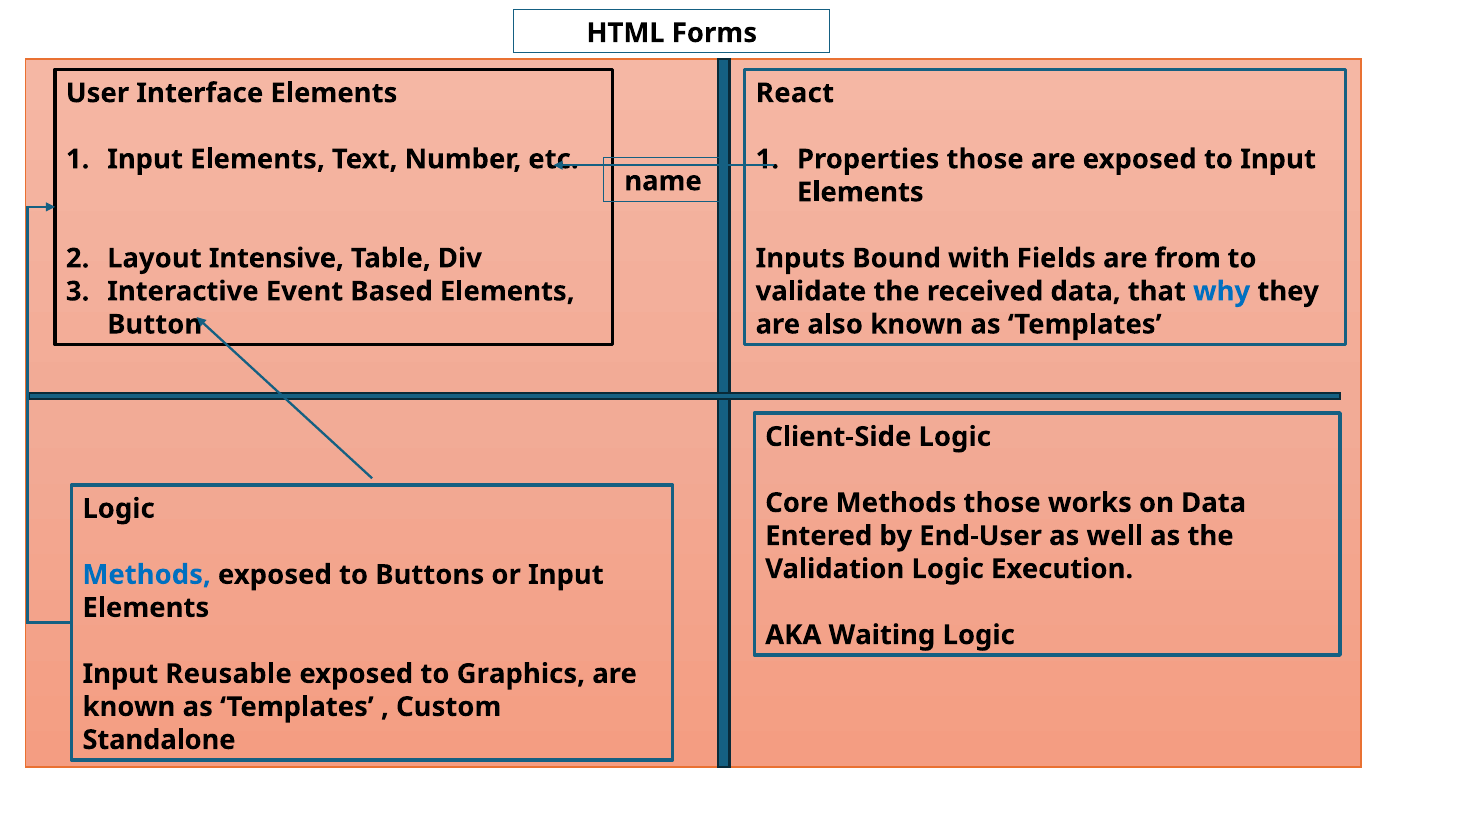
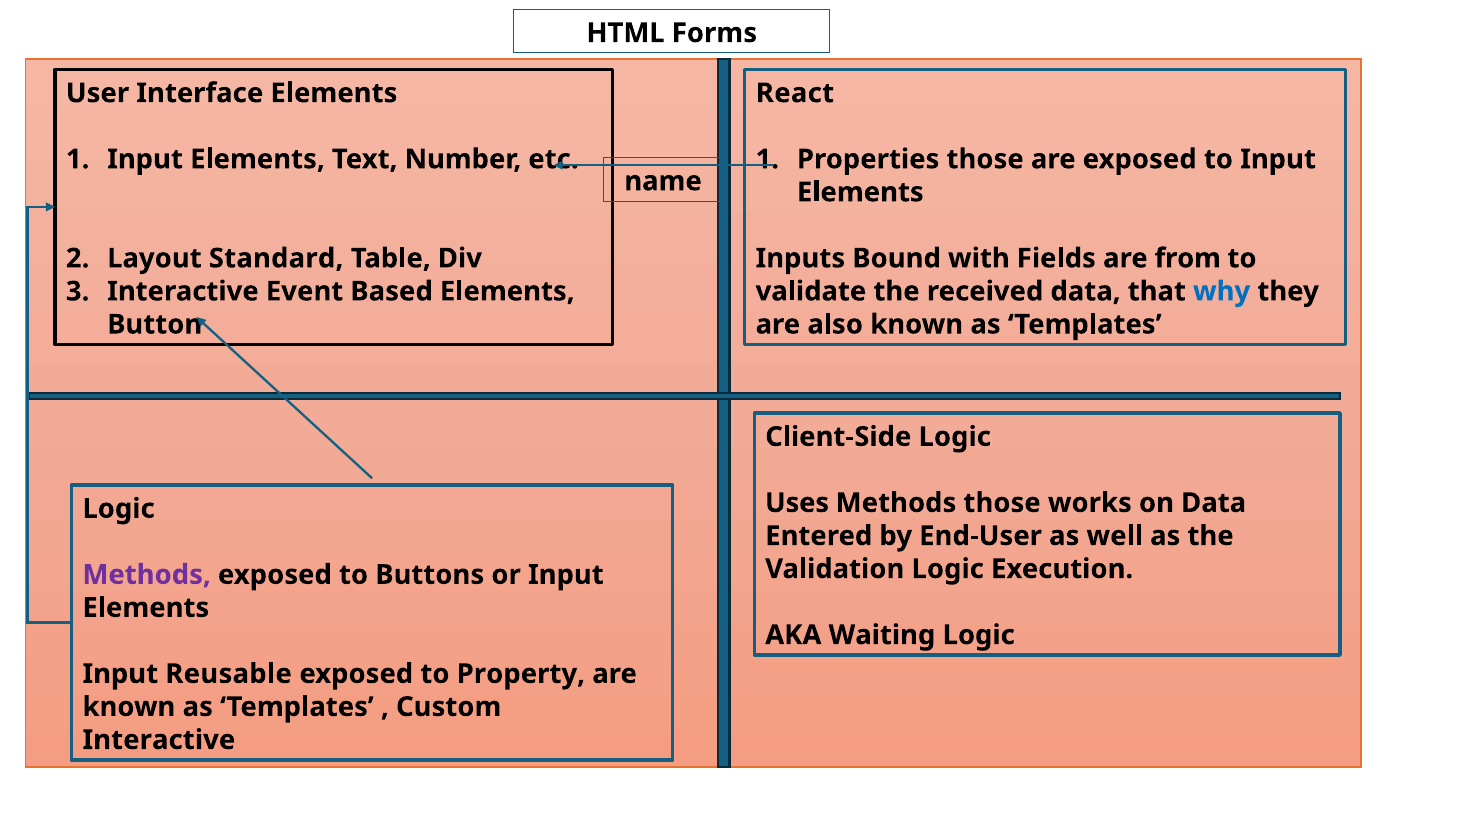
Intensive: Intensive -> Standard
Core: Core -> Uses
Methods at (147, 575) colour: blue -> purple
Graphics: Graphics -> Property
Standalone at (159, 740): Standalone -> Interactive
